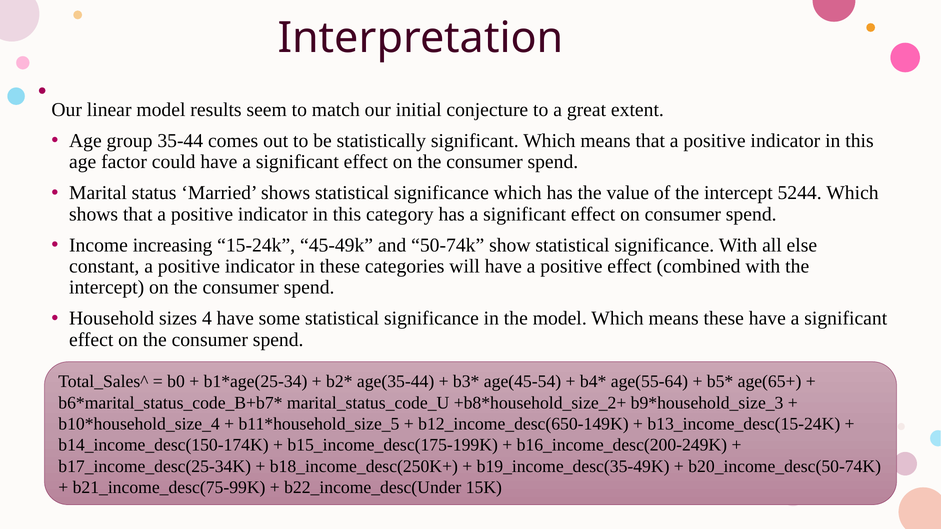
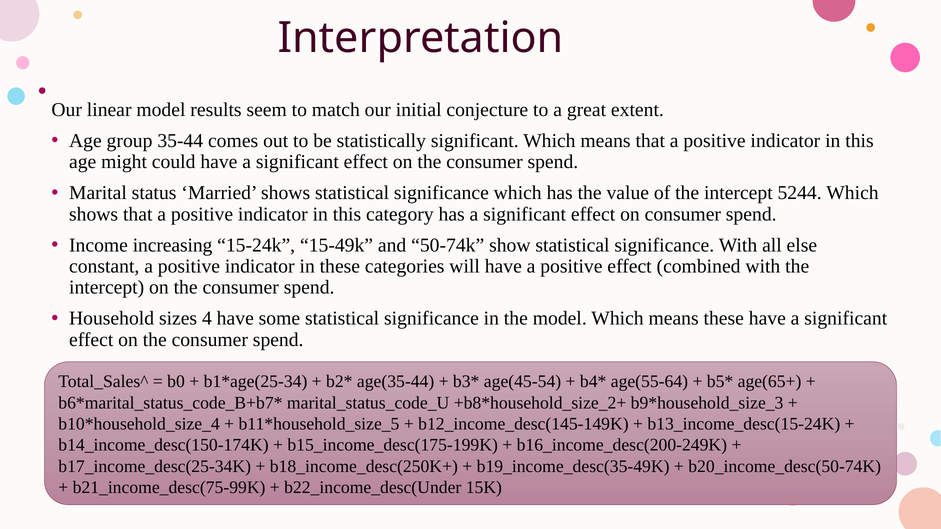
factor: factor -> might
45-49k: 45-49k -> 15-49k
b12_income_desc(650-149K: b12_income_desc(650-149K -> b12_income_desc(145-149K
